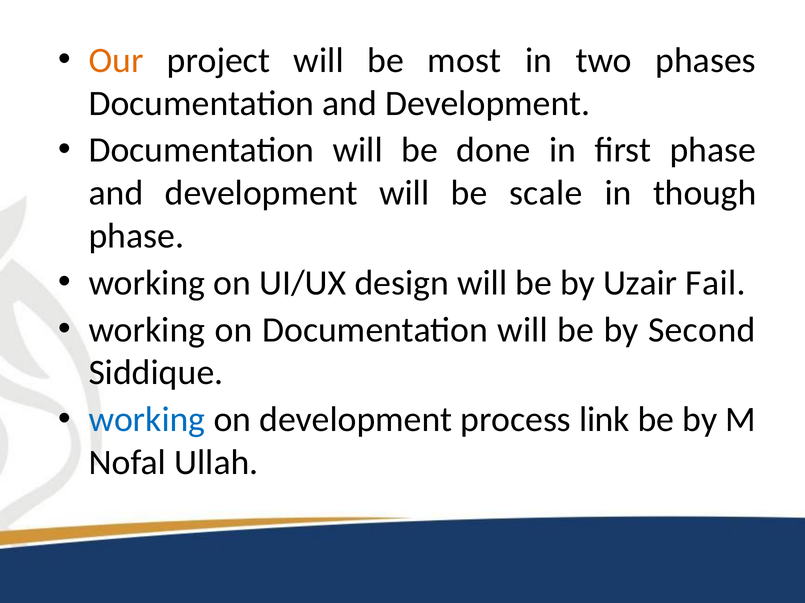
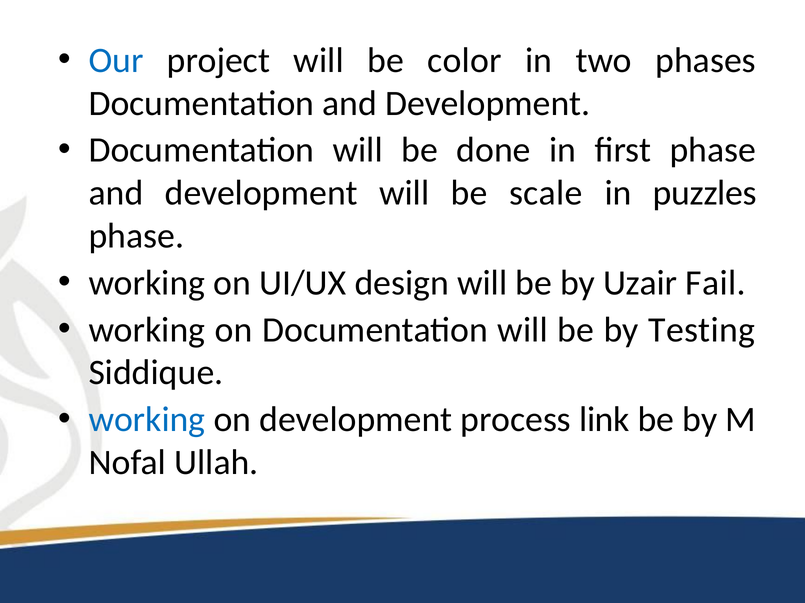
Our colour: orange -> blue
most: most -> color
though: though -> puzzles
Second: Second -> Testing
